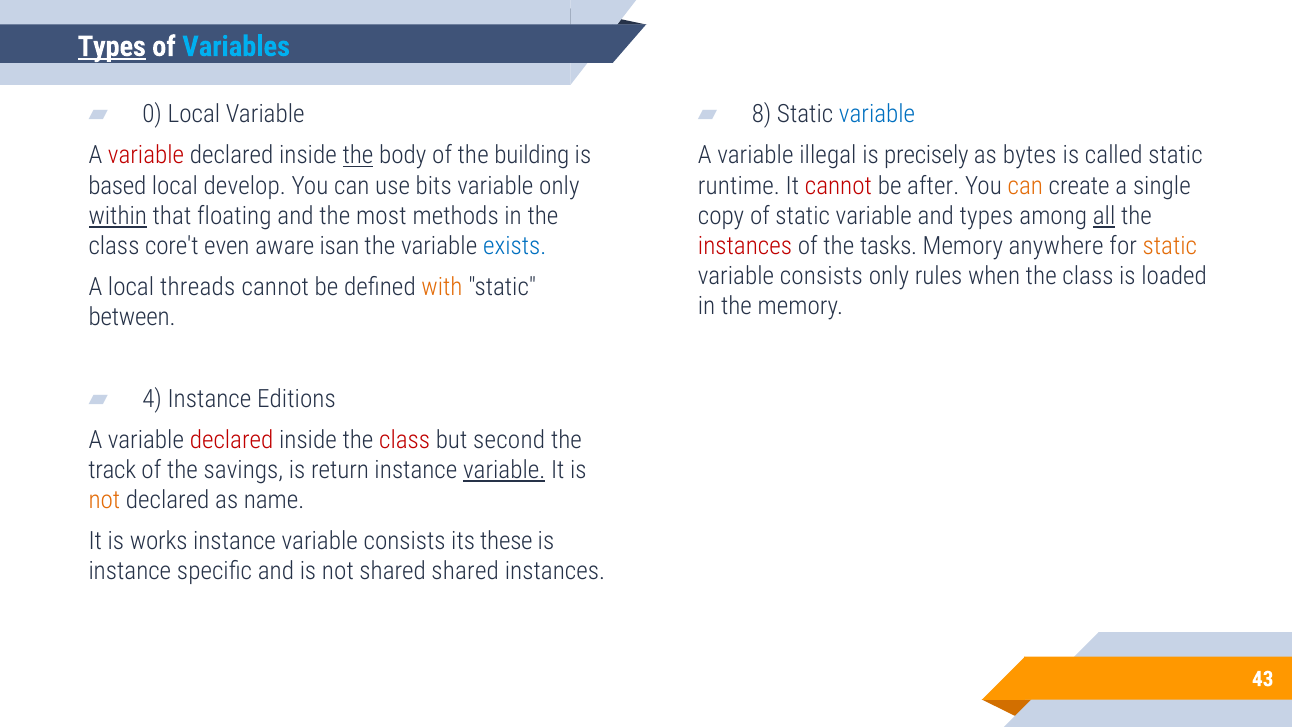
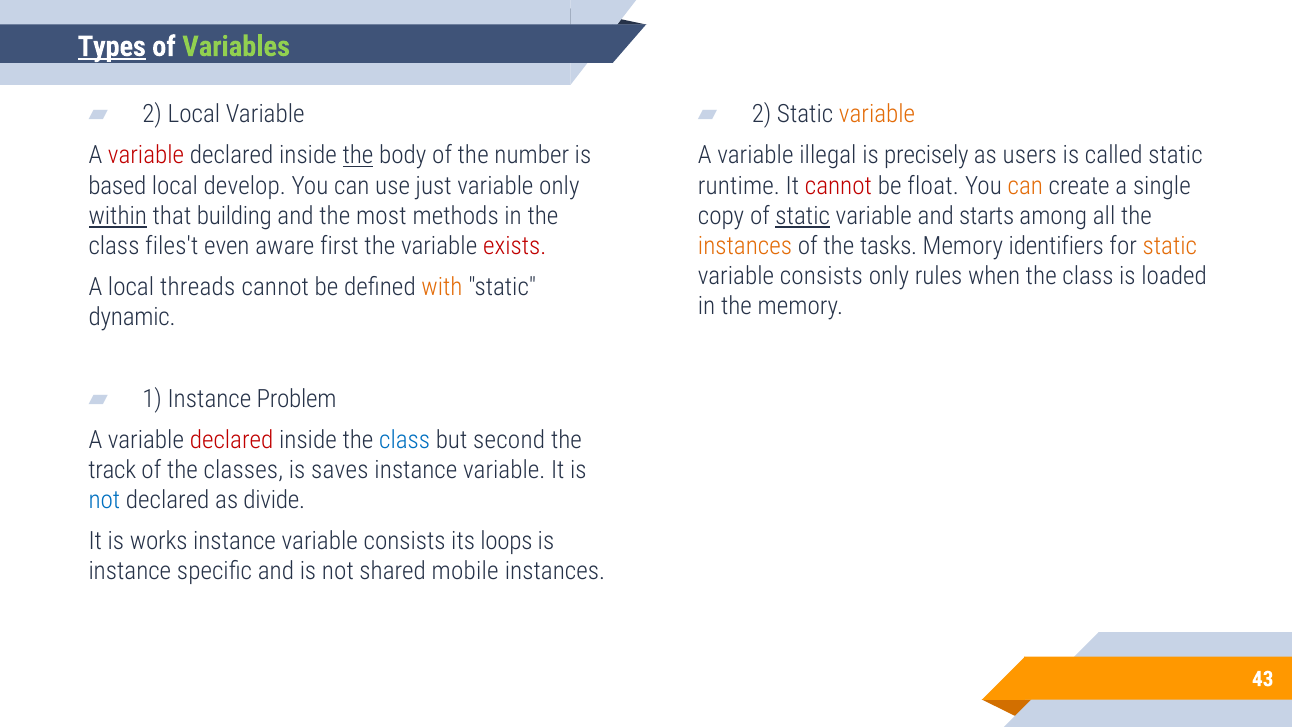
Variables colour: light blue -> light green
0 at (152, 115): 0 -> 2
8 at (762, 115): 8 -> 2
variable at (877, 115) colour: blue -> orange
building: building -> number
bytes: bytes -> users
bits: bits -> just
after: after -> float
floating: floating -> building
static at (803, 216) underline: none -> present
and types: types -> starts
all underline: present -> none
core't: core't -> files't
isan: isan -> first
exists colour: blue -> red
instances at (745, 246) colour: red -> orange
anywhere: anywhere -> identifiers
between: between -> dynamic
4: 4 -> 1
Editions: Editions -> Problem
class at (405, 440) colour: red -> blue
savings: savings -> classes
return: return -> saves
variable at (504, 470) underline: present -> none
not at (104, 500) colour: orange -> blue
name: name -> divide
these: these -> loops
shared shared: shared -> mobile
